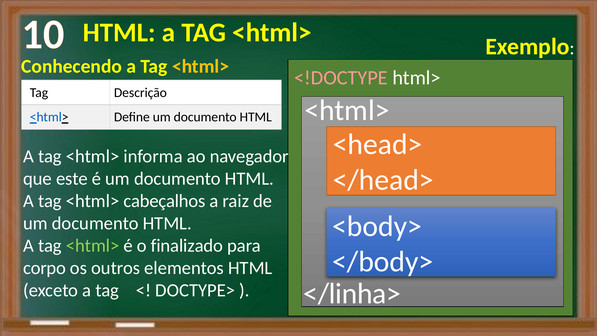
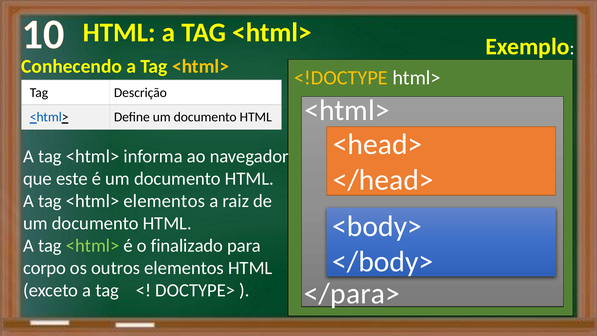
<!DOCTYPE colour: pink -> yellow
<html> cabeçalhos: cabeçalhos -> elementos
</linha>: </linha> -> </para>
